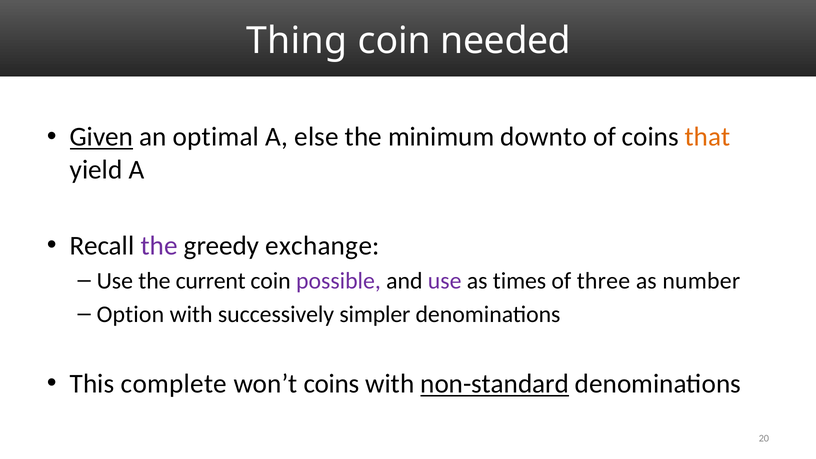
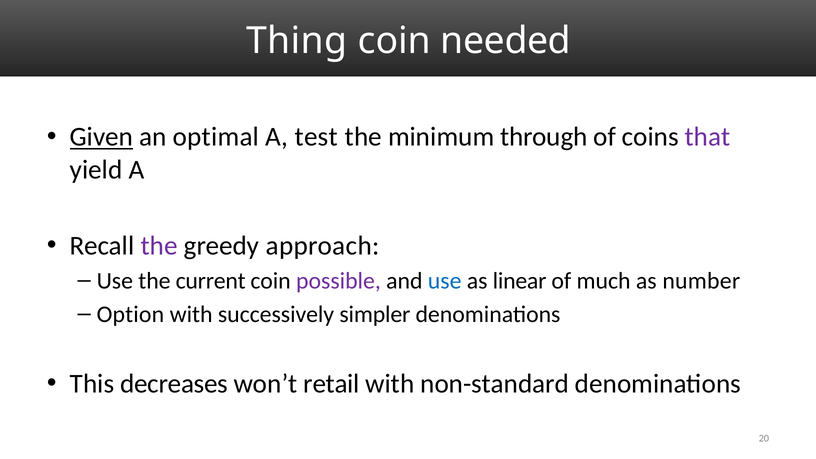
else: else -> test
downto: downto -> through
that colour: orange -> purple
exchange: exchange -> approach
use at (445, 281) colour: purple -> blue
times: times -> linear
three: three -> much
complete: complete -> decreases
won’t coins: coins -> retail
non-standard underline: present -> none
